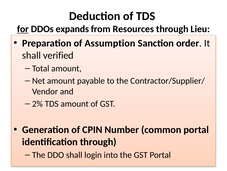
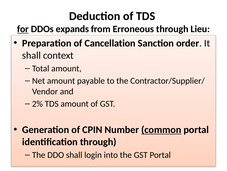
Resources: Resources -> Erroneous
Assumption: Assumption -> Cancellation
verified: verified -> context
common underline: none -> present
